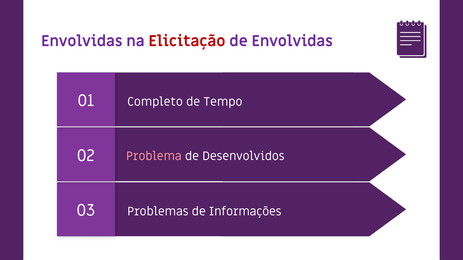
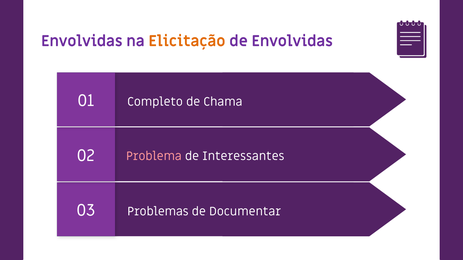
Elicitação colour: red -> orange
Tempo: Tempo -> Chama
Desenvolvidos: Desenvolvidos -> Interessantes
Informações: Informações -> Documentar
